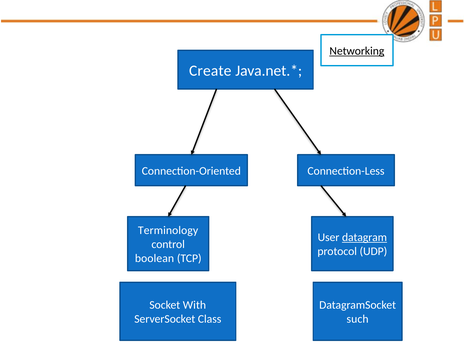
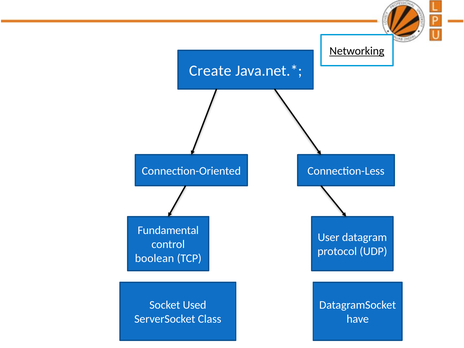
Terminology: Terminology -> Fundamental
datagram underline: present -> none
With: With -> Used
such: such -> have
